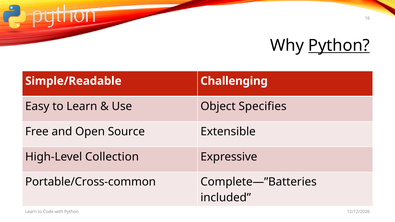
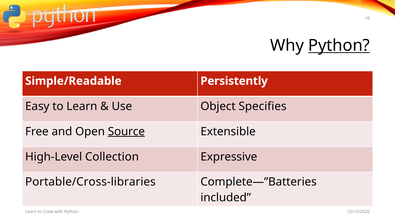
Challenging: Challenging -> Persistently
Source underline: none -> present
Portable/Cross-common: Portable/Cross-common -> Portable/Cross-libraries
